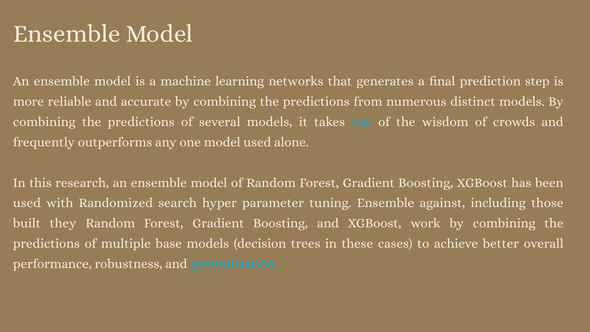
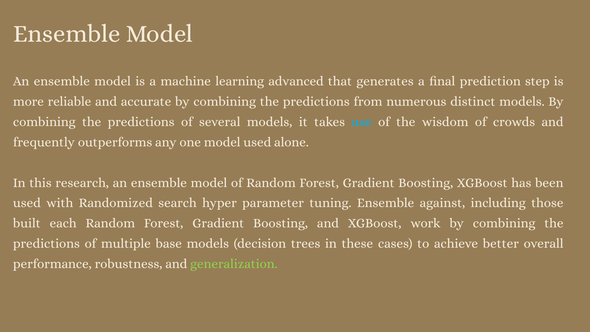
networks: networks -> advanced
they: they -> each
generalization colour: light blue -> light green
